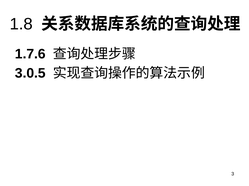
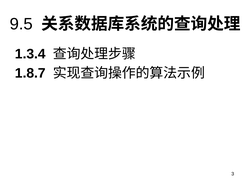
1.8: 1.8 -> 9.5
1.7.6: 1.7.6 -> 1.3.4
3.0.5: 3.0.5 -> 1.8.7
